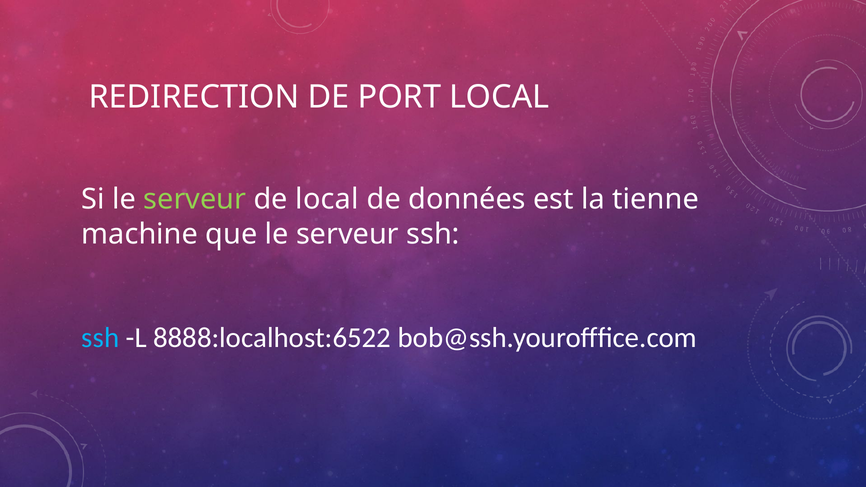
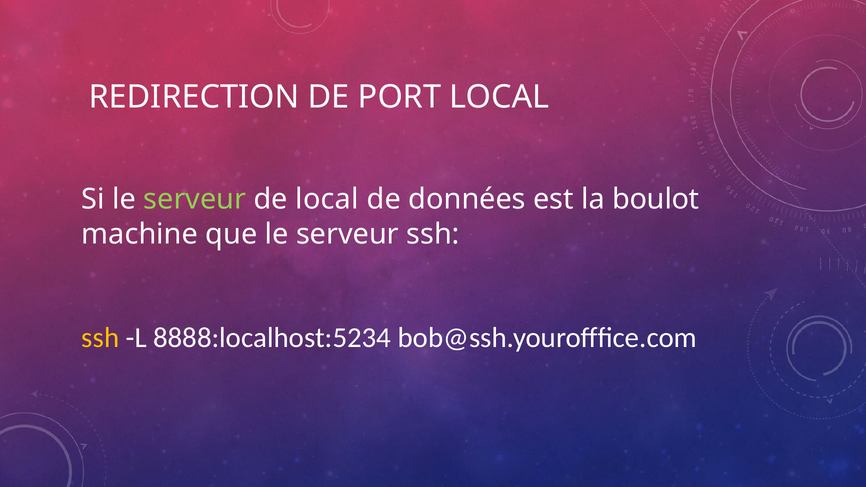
tienne: tienne -> boulot
ssh at (100, 338) colour: light blue -> yellow
8888:localhost:6522: 8888:localhost:6522 -> 8888:localhost:5234
